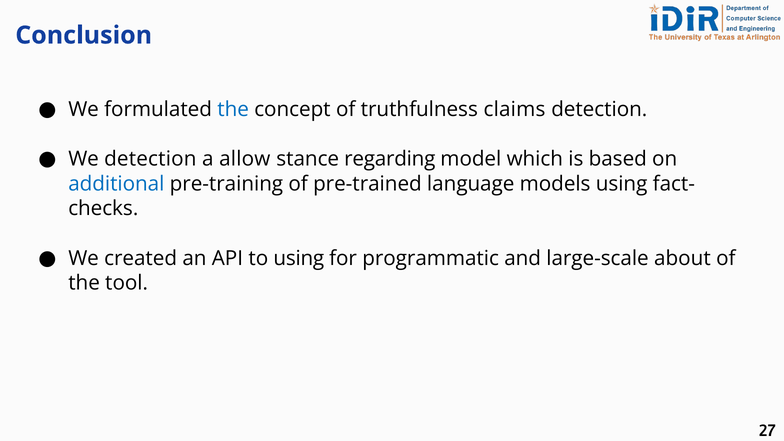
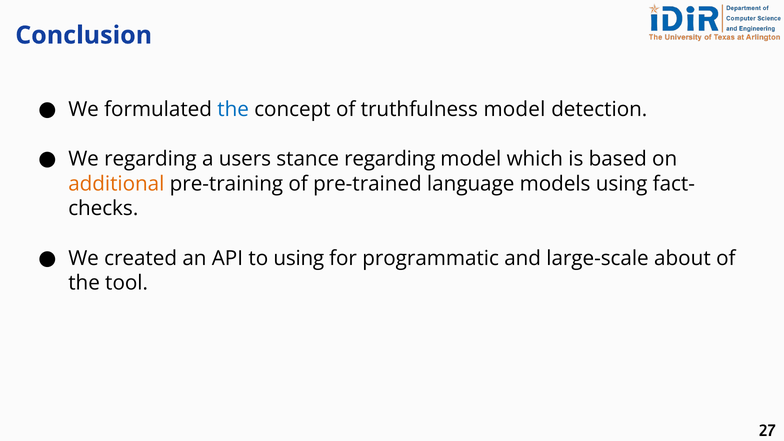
truthfulness claims: claims -> model
We detection: detection -> regarding
allow: allow -> users
additional colour: blue -> orange
